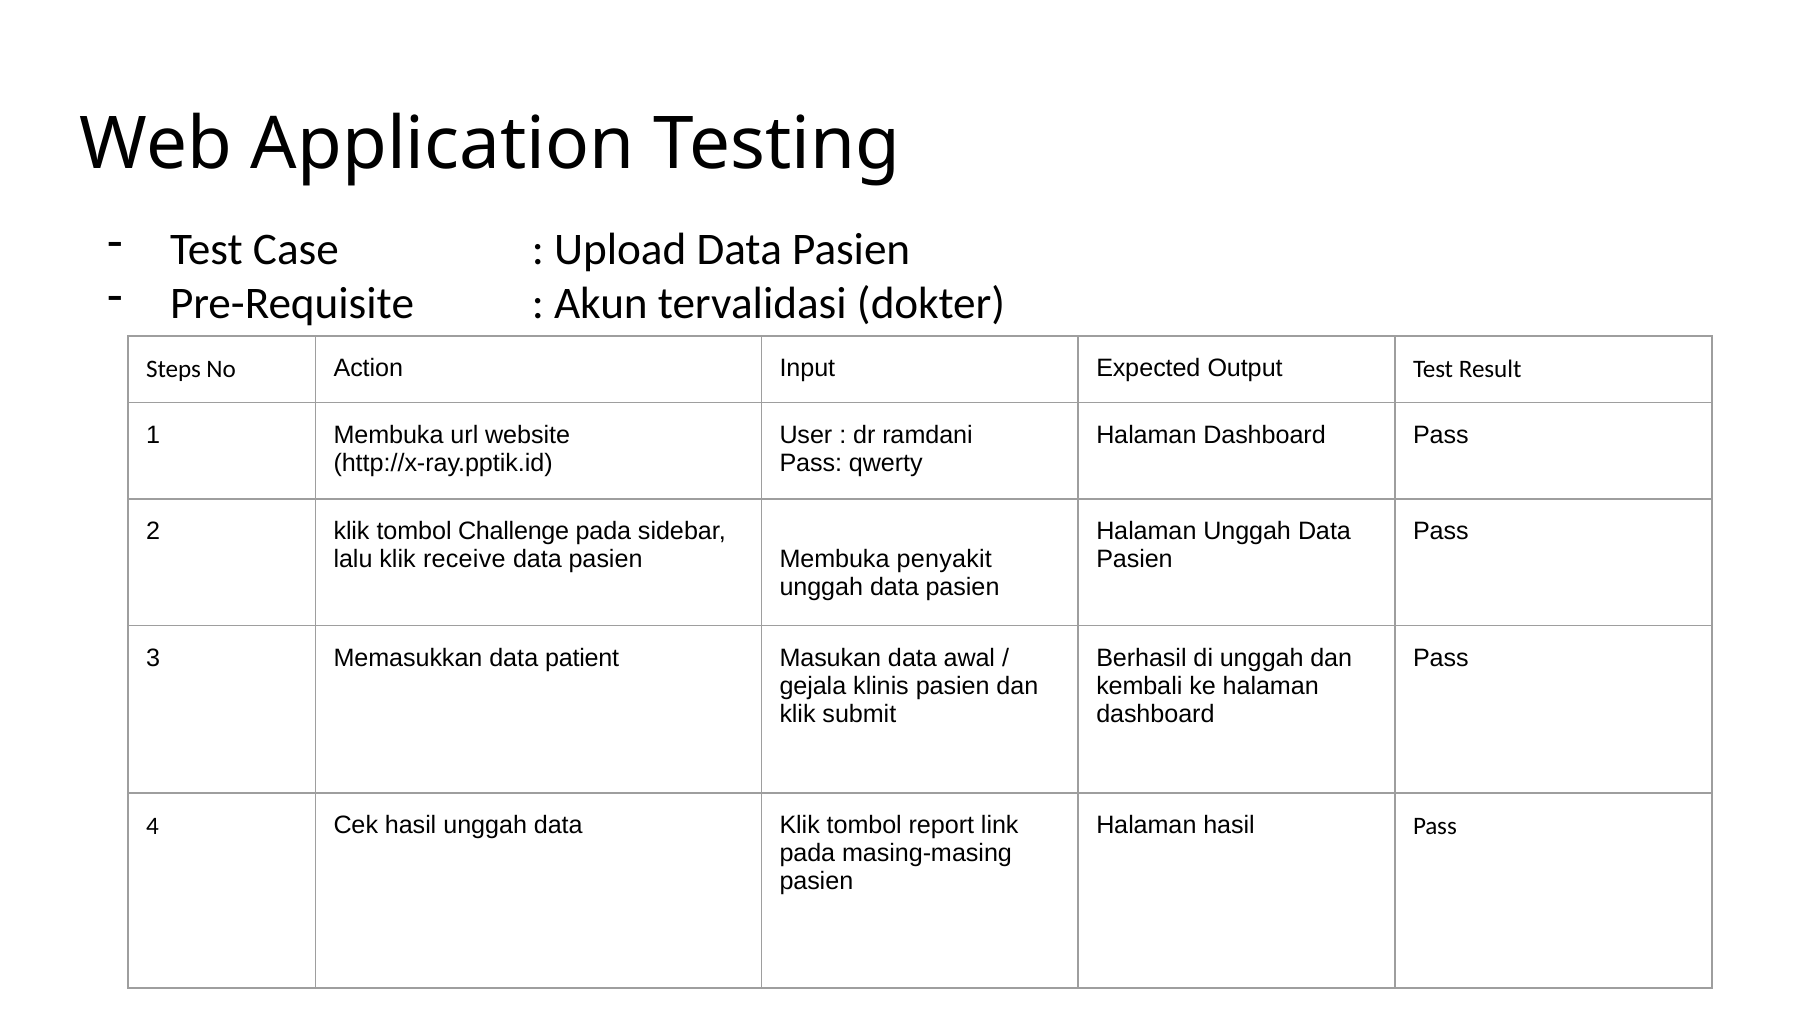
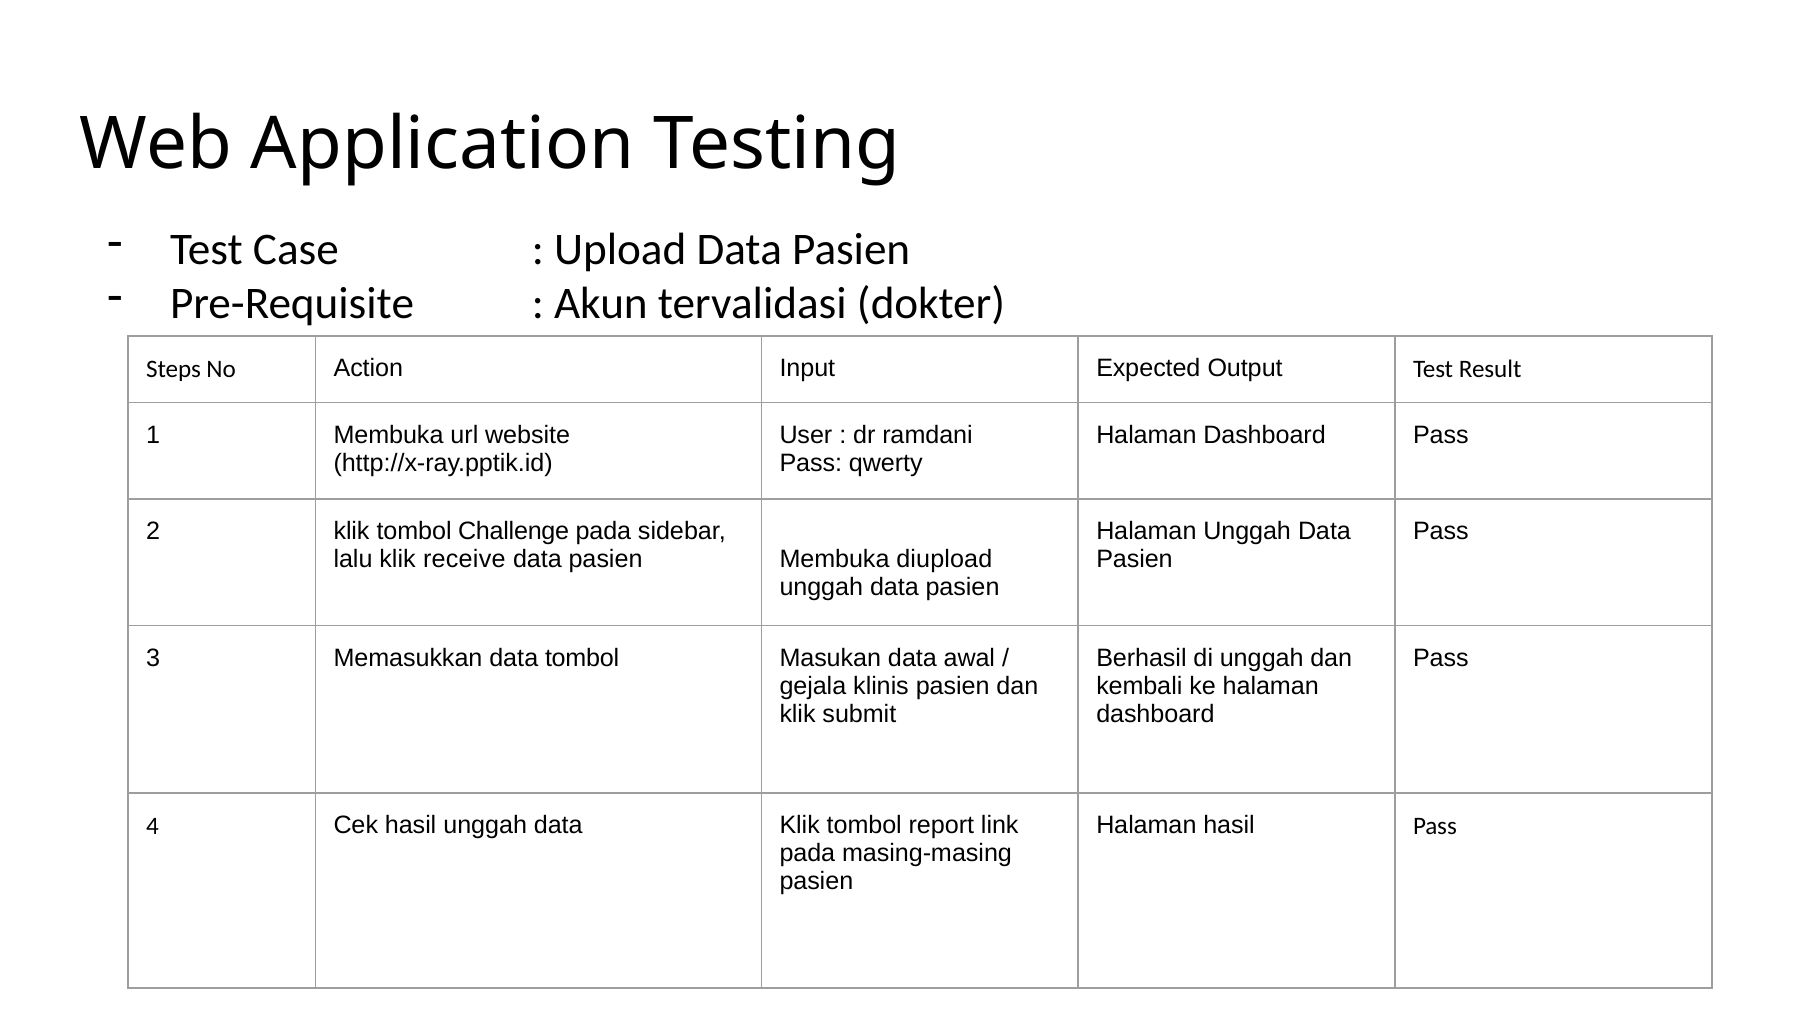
penyakit: penyakit -> diupload
data patient: patient -> tombol
